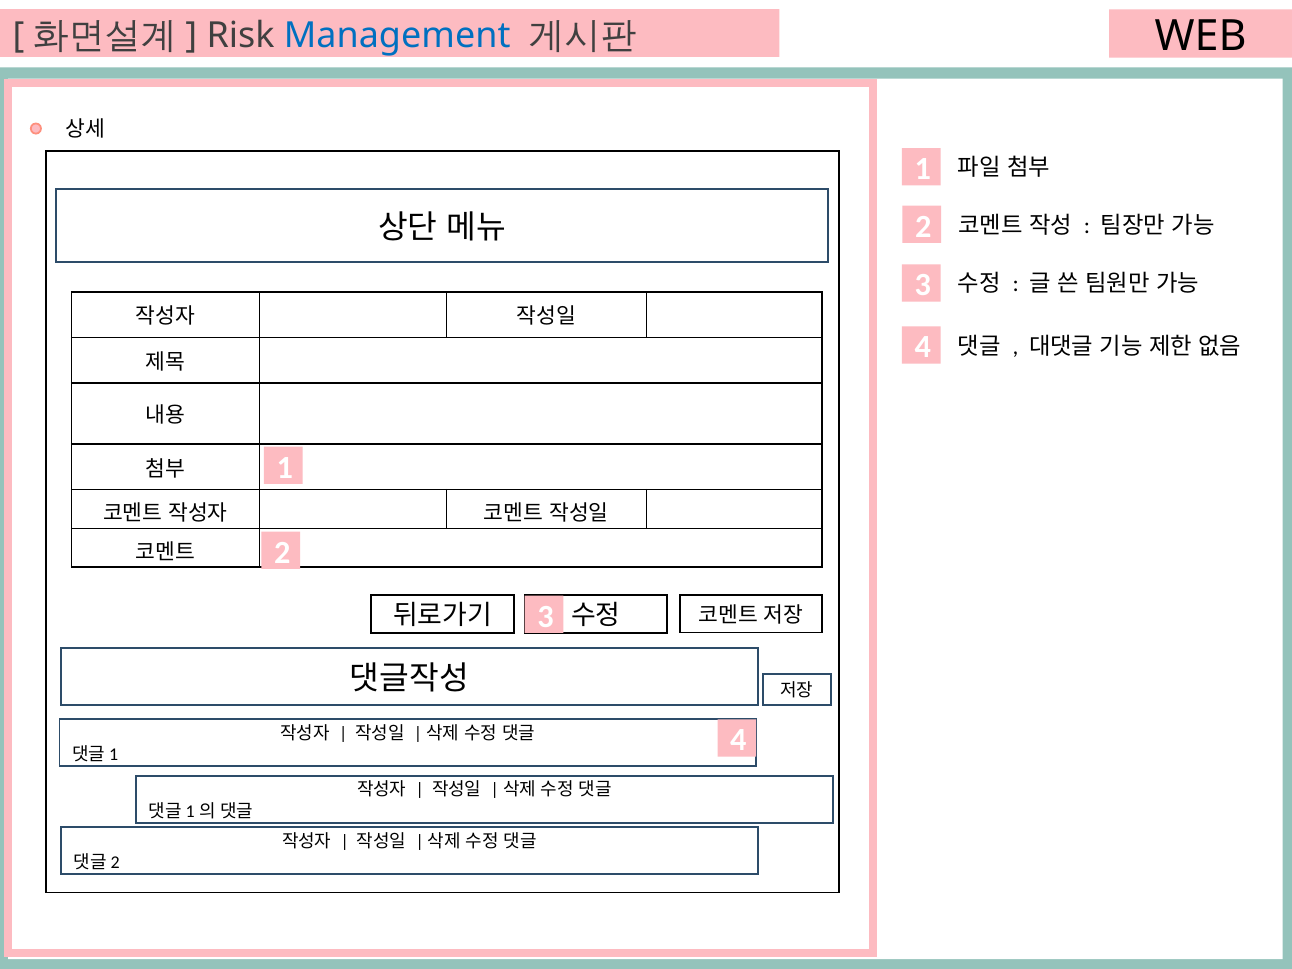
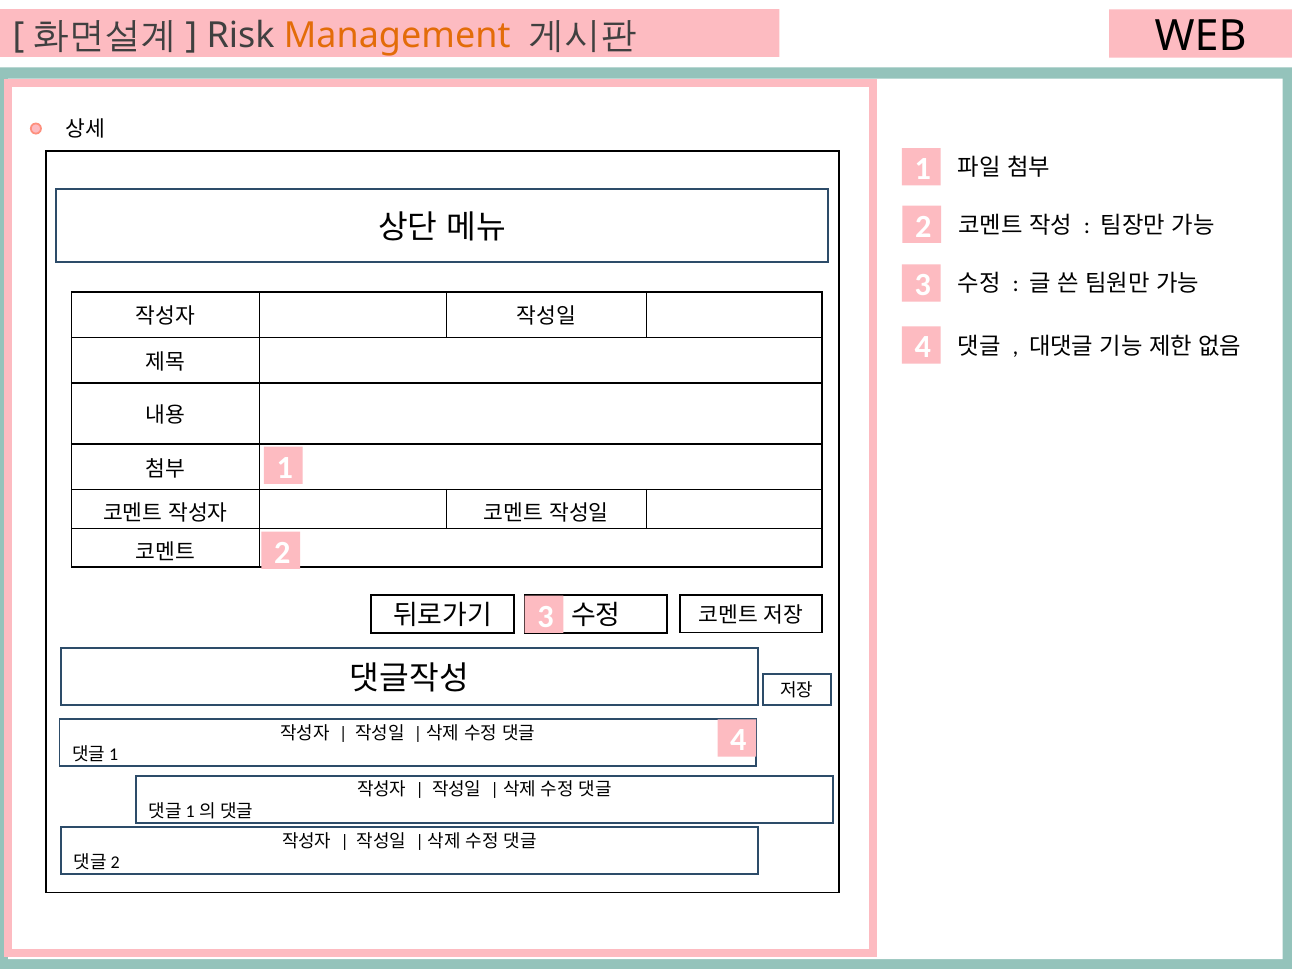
Management colour: blue -> orange
